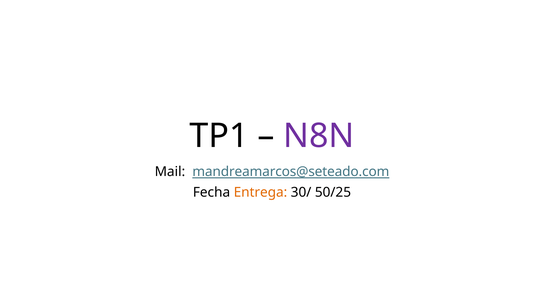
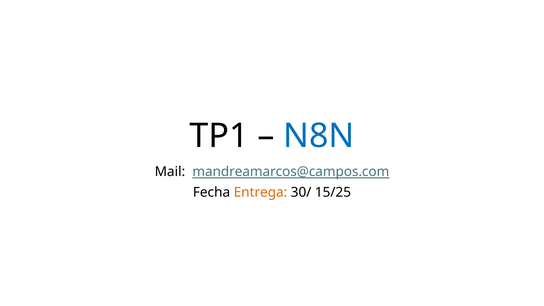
N8N colour: purple -> blue
mandreamarcos@seteado.com: mandreamarcos@seteado.com -> mandreamarcos@campos.com
50/25: 50/25 -> 15/25
